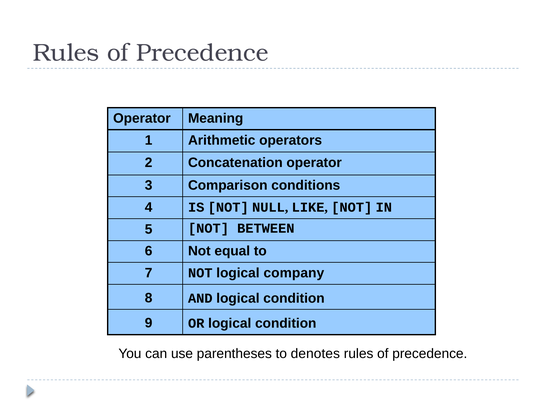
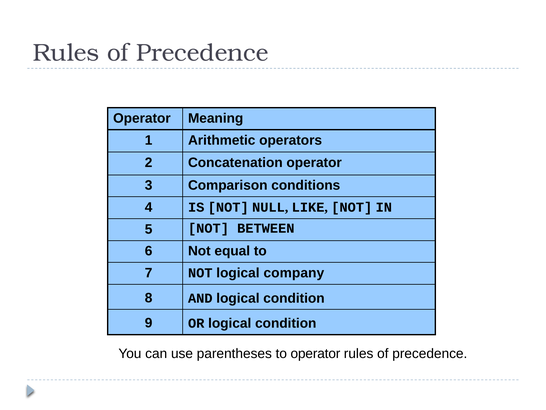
to denotes: denotes -> operator
